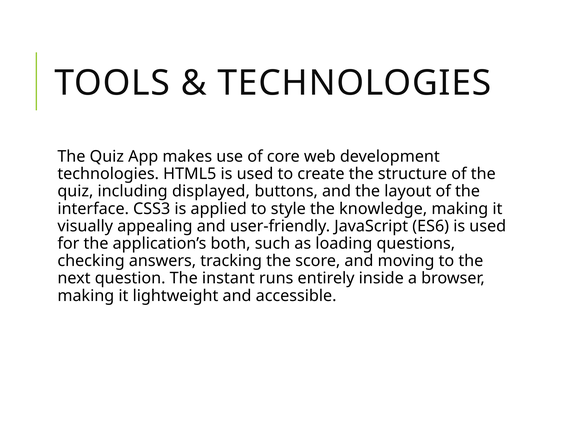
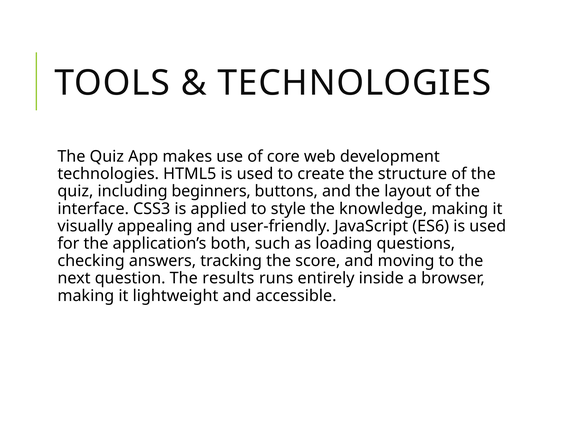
displayed: displayed -> beginners
instant: instant -> results
